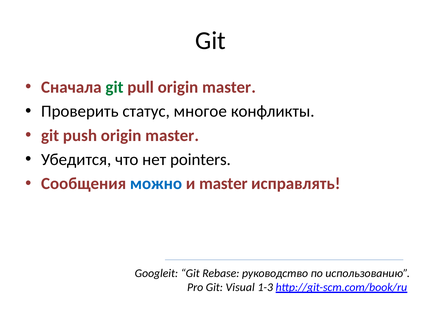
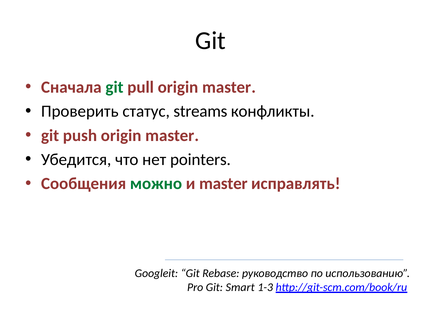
многое: многое -> streams
можно colour: blue -> green
Visual: Visual -> Smart
